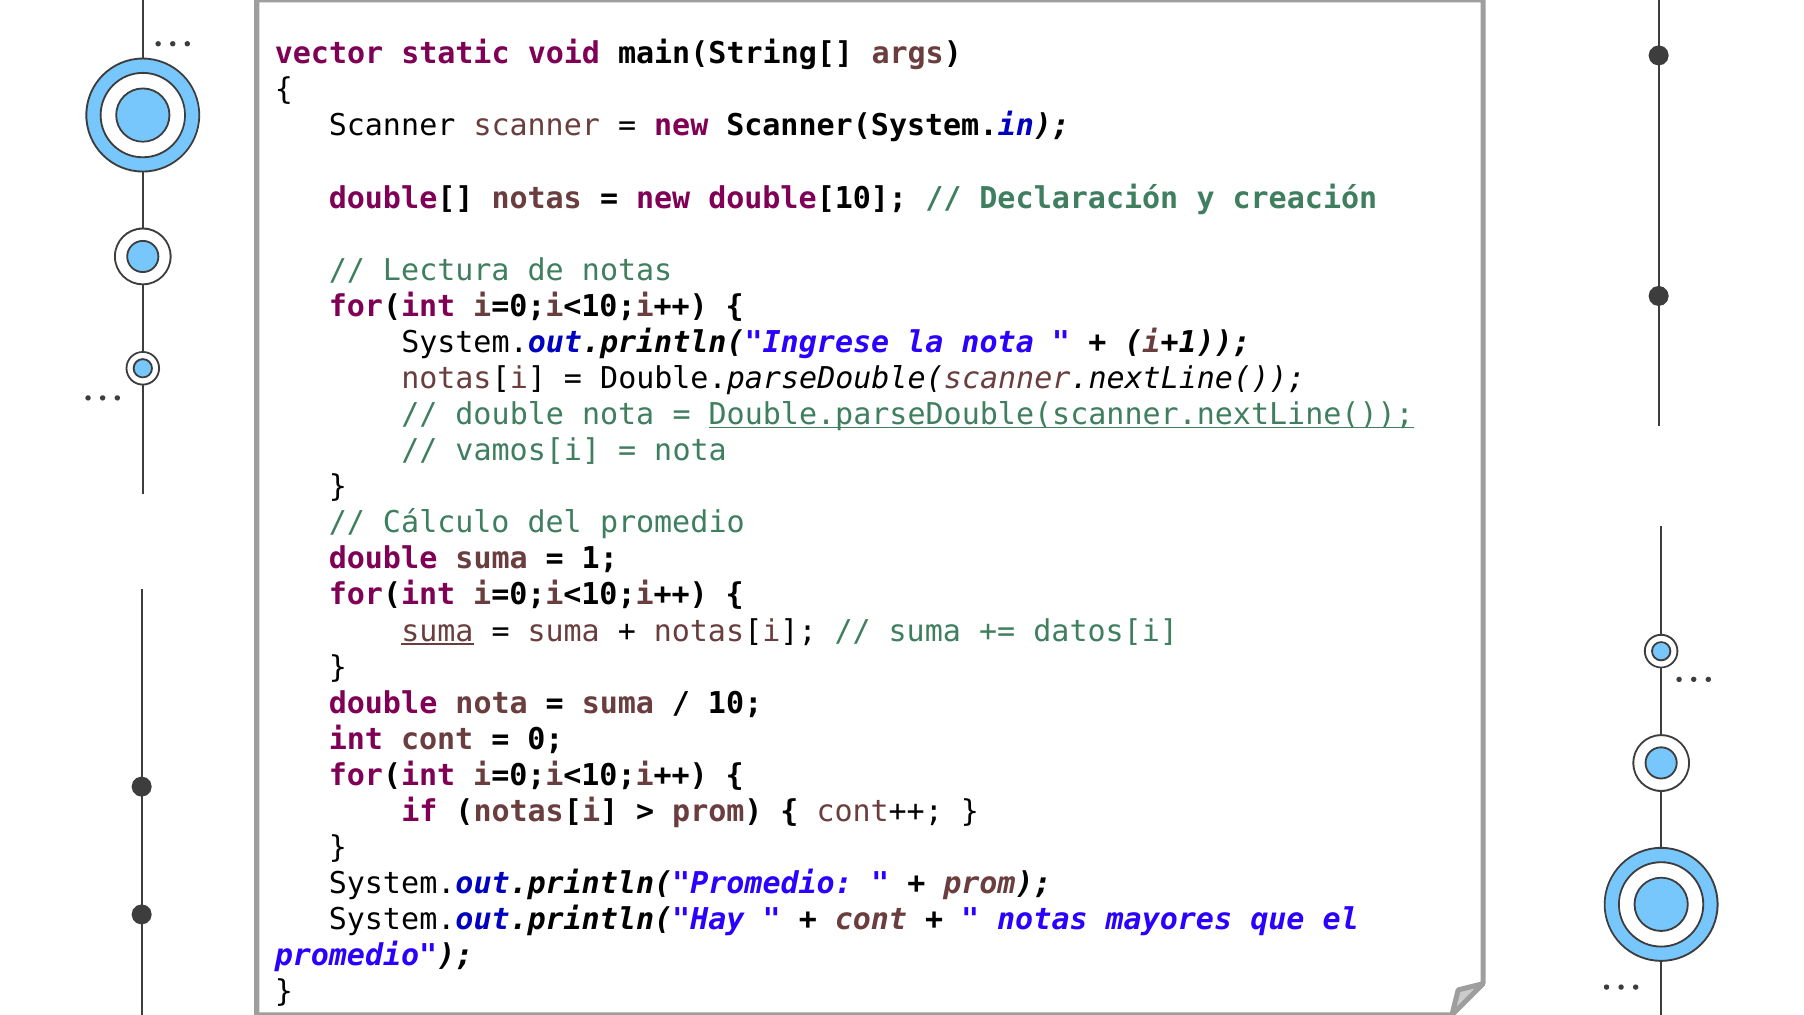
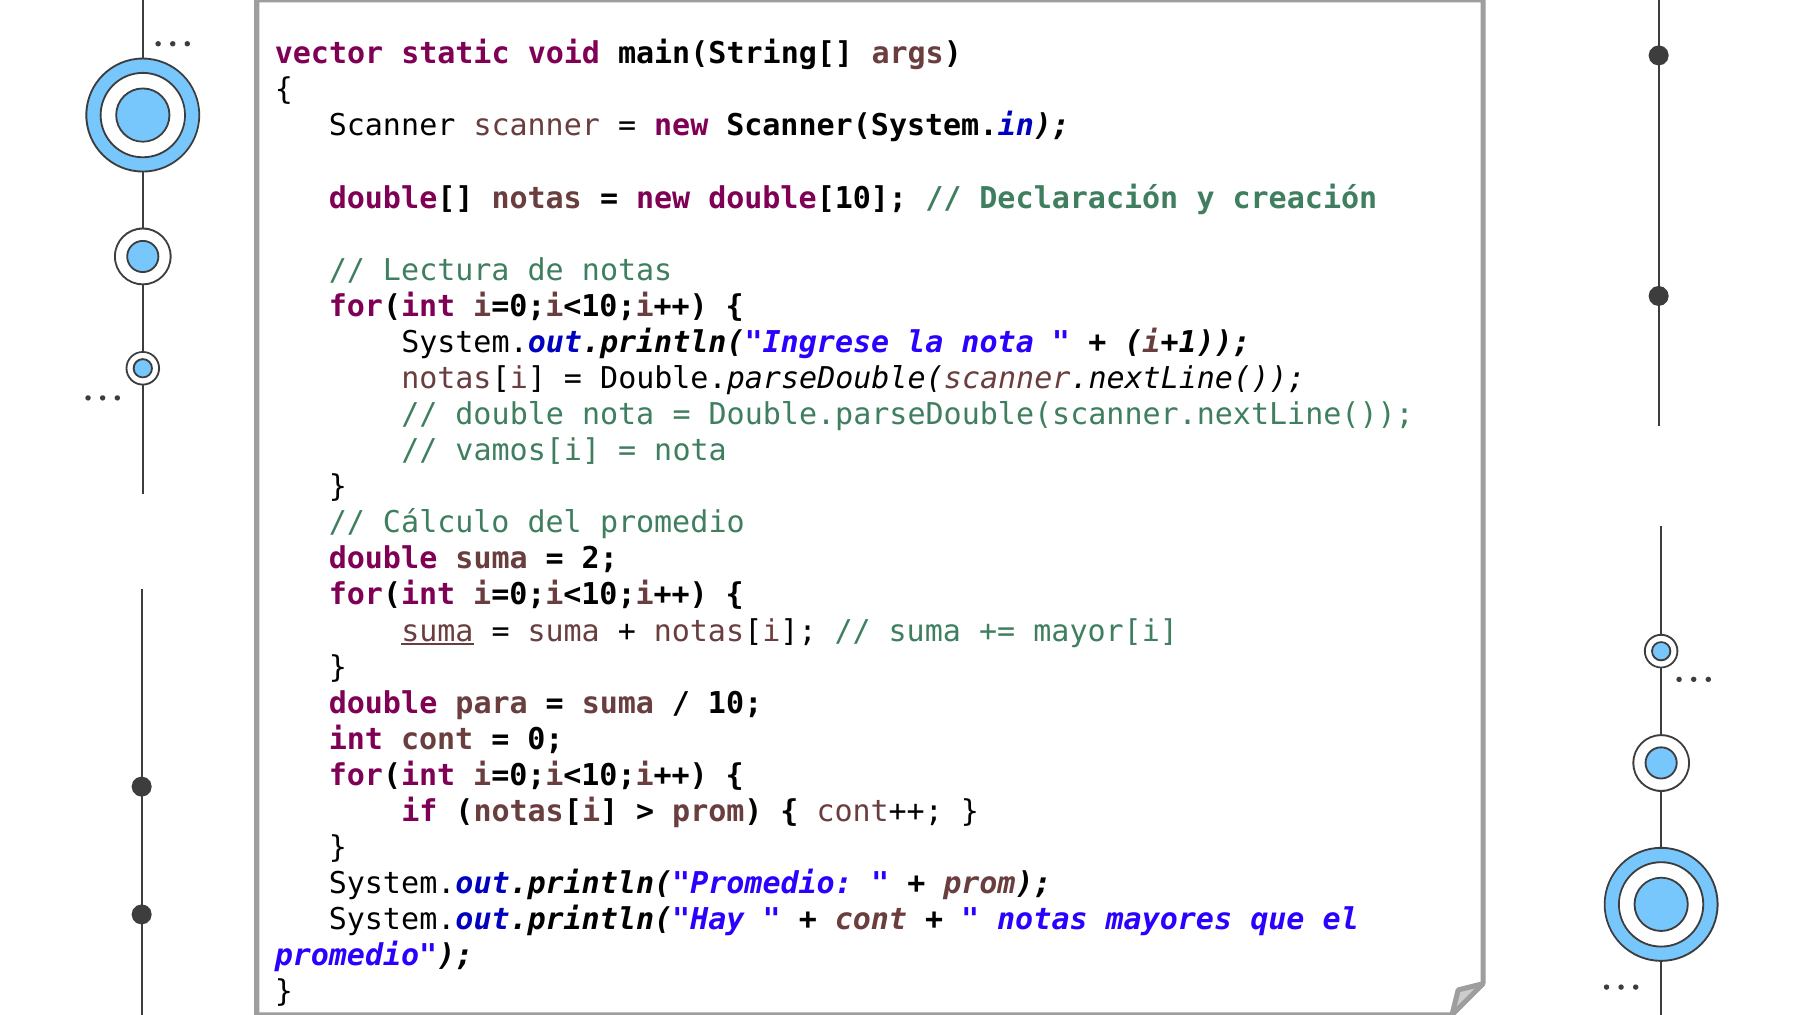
Double.parseDouble(scanner.nextLine( at (1061, 415) underline: present -> none
1: 1 -> 2
datos[i: datos[i -> mayor[i
nota at (492, 703): nota -> para
